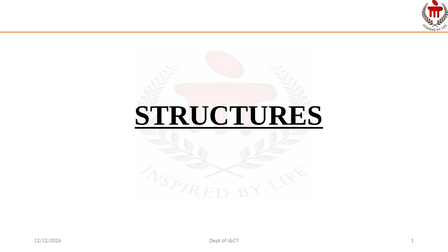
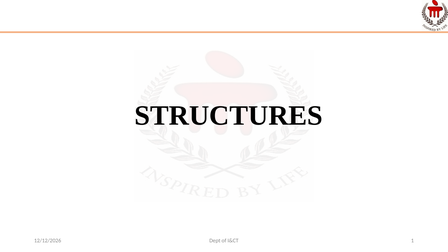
STRUCTURES underline: present -> none
